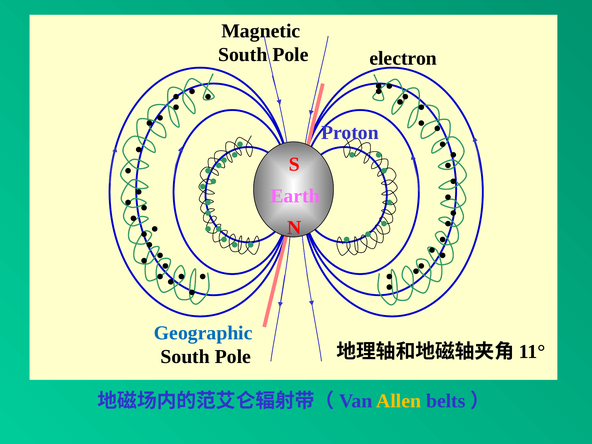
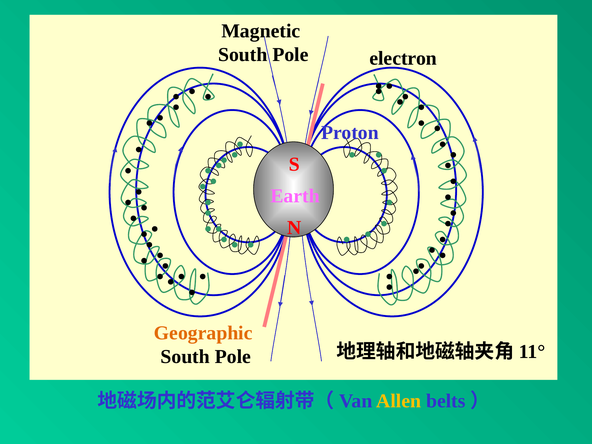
Geographic colour: blue -> orange
